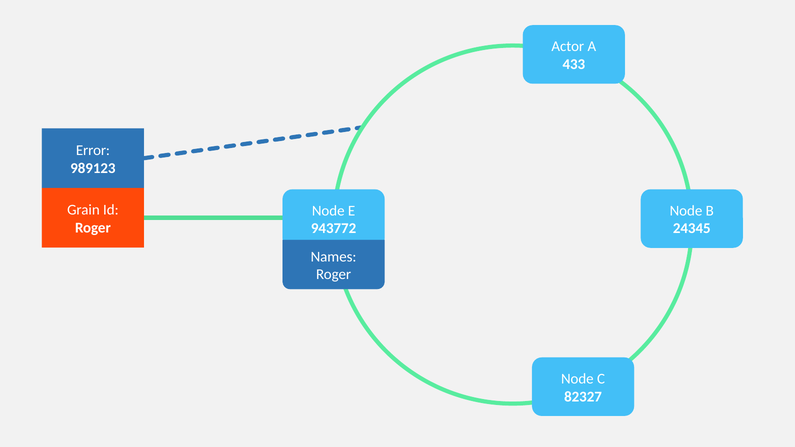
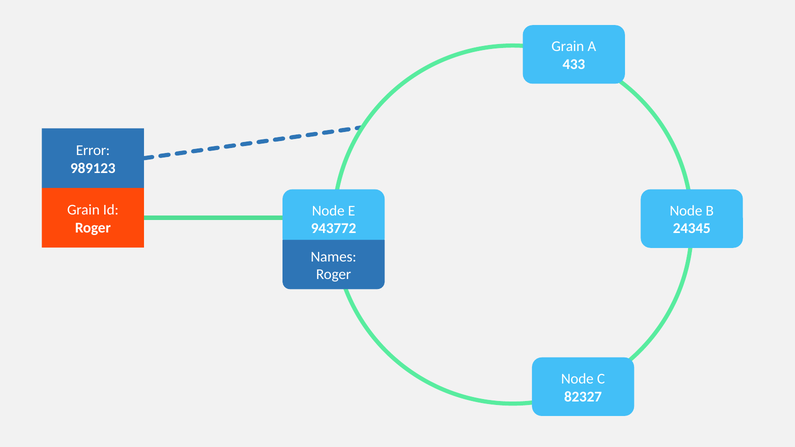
Actor at (568, 47): Actor -> Grain
